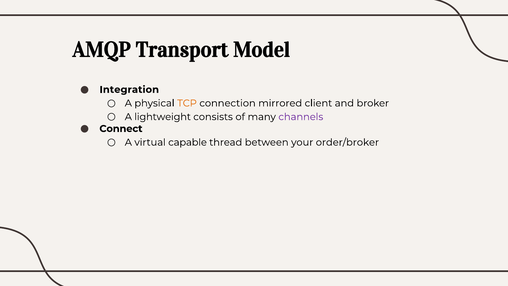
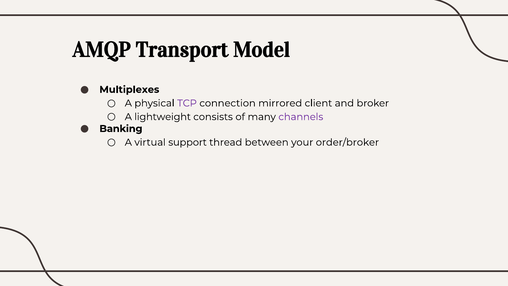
Integration: Integration -> Multiplexes
TCP colour: orange -> purple
Connect: Connect -> Banking
capable: capable -> support
